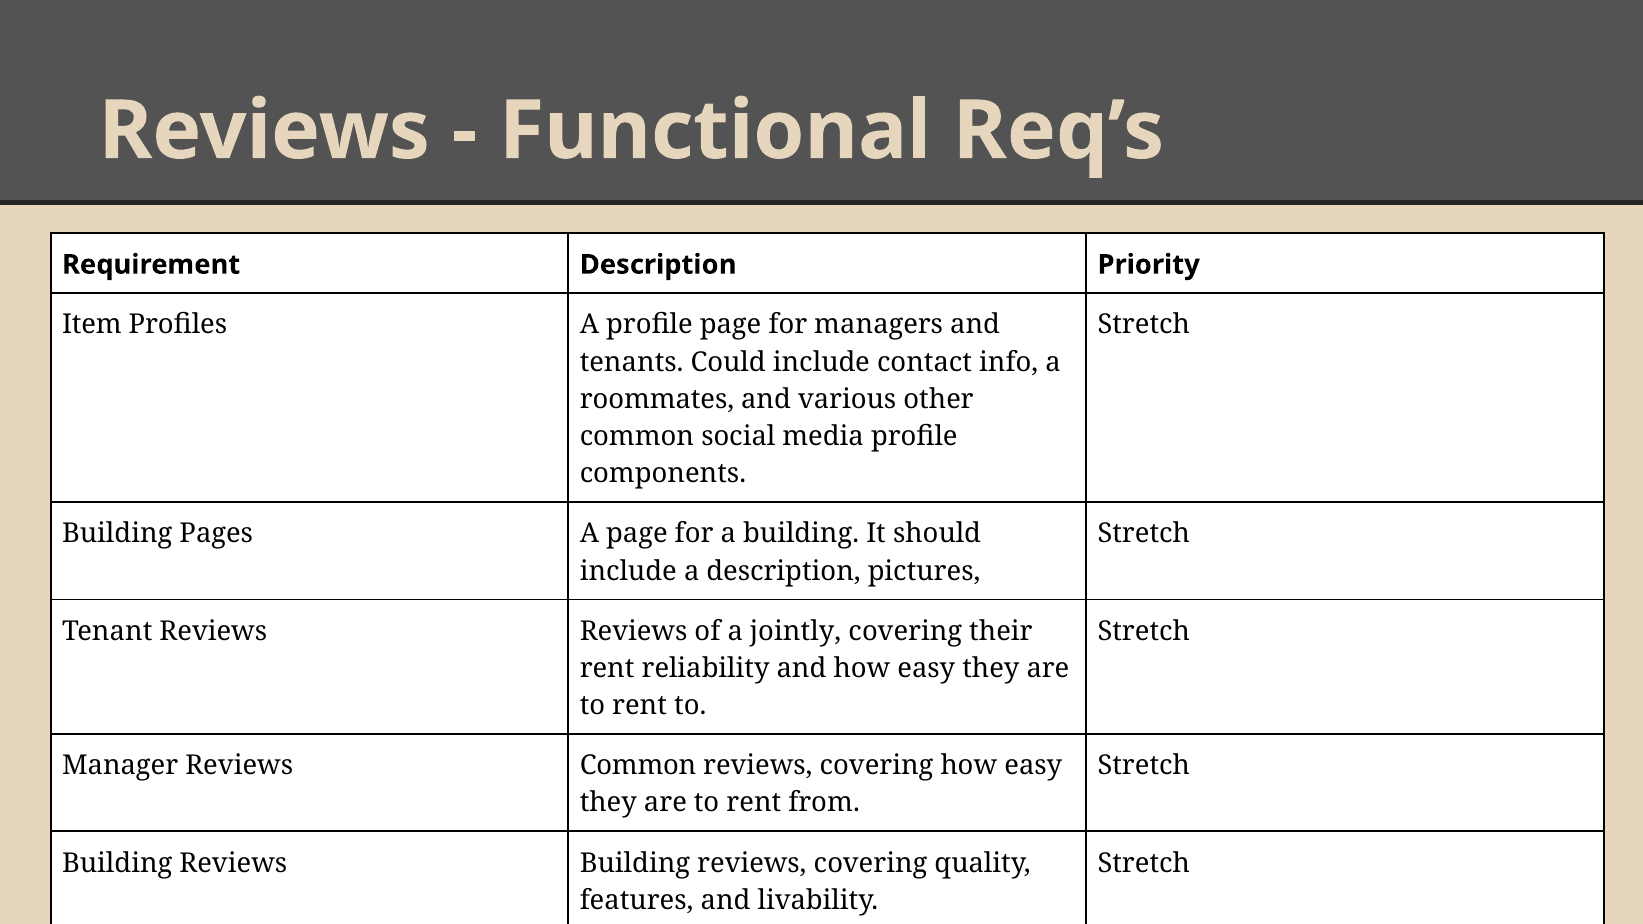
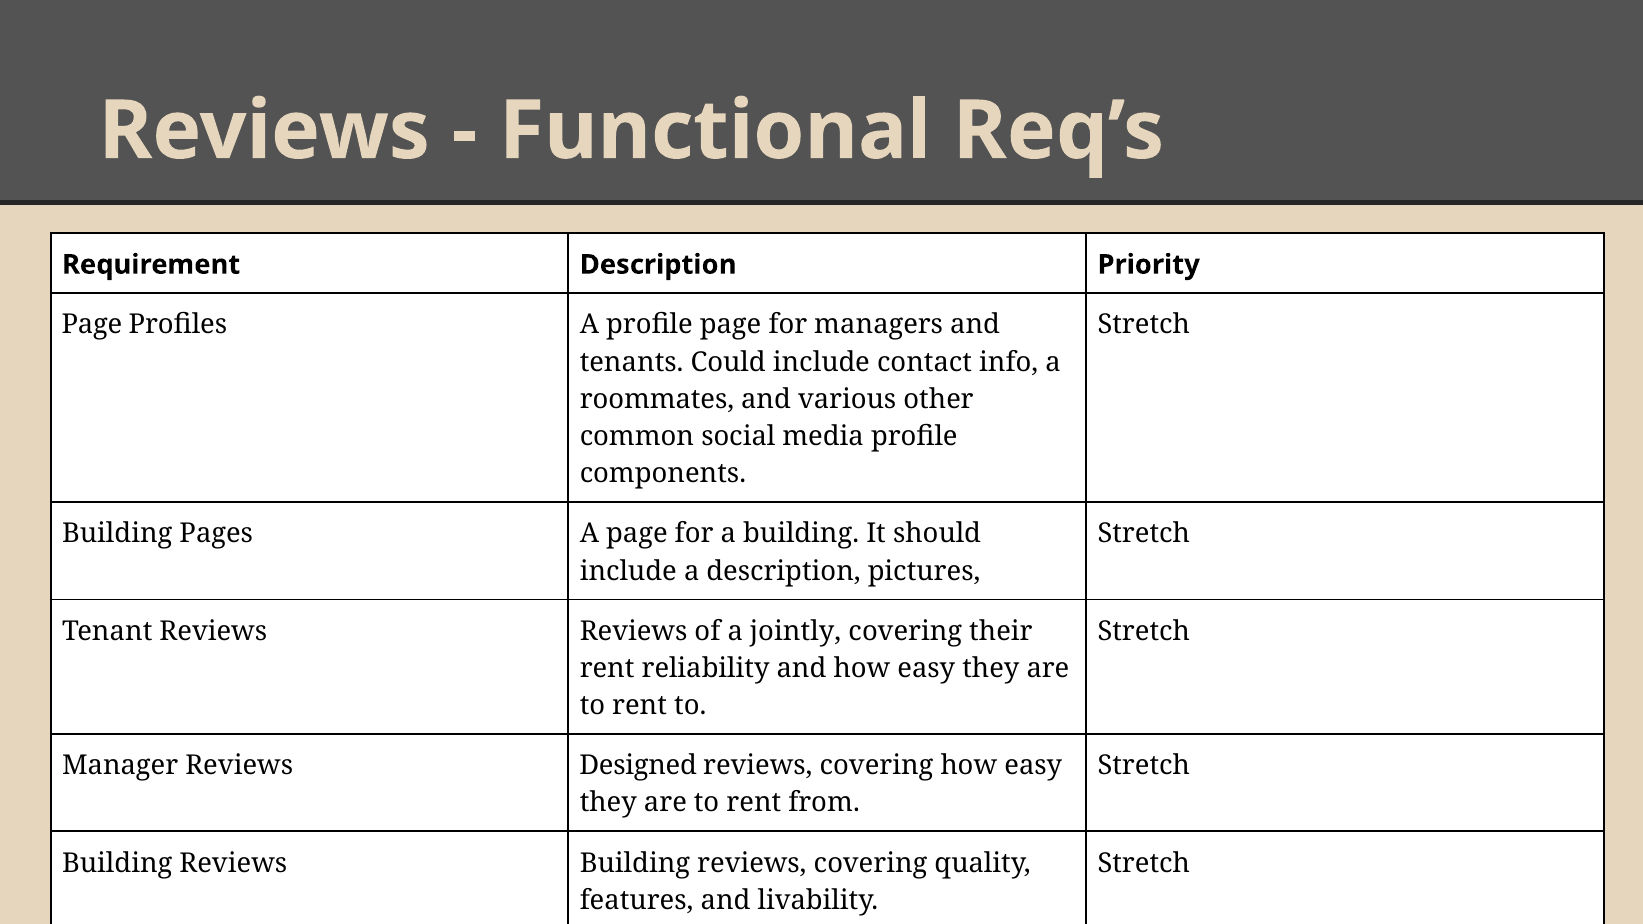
Item at (92, 325): Item -> Page
Reviews Common: Common -> Designed
